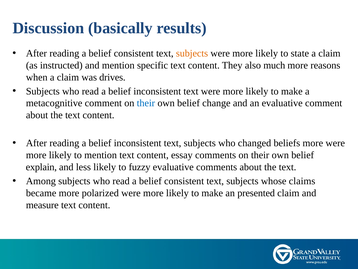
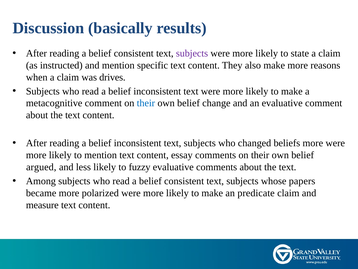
subjects at (192, 53) colour: orange -> purple
also much: much -> make
explain: explain -> argued
claims: claims -> papers
presented: presented -> predicate
